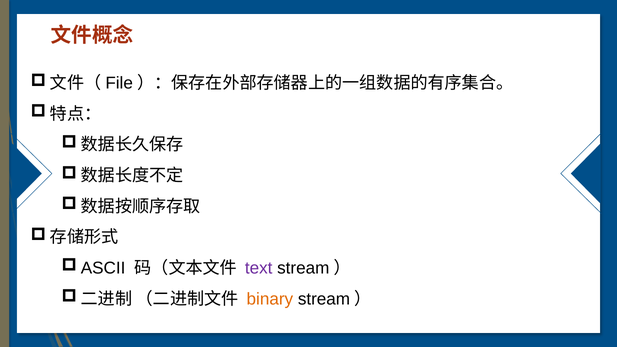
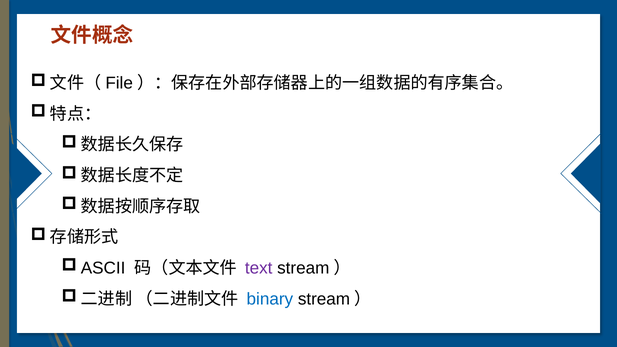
binary colour: orange -> blue
